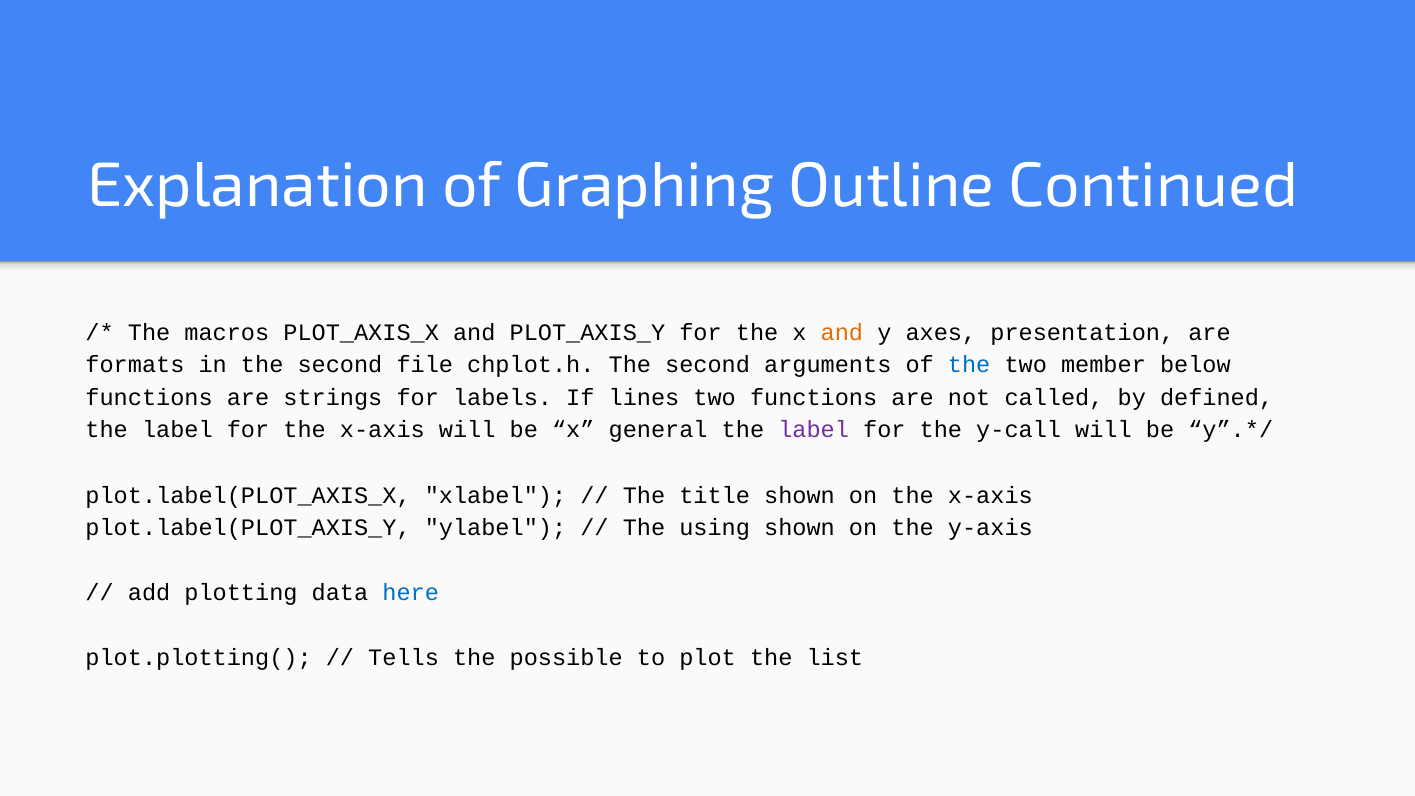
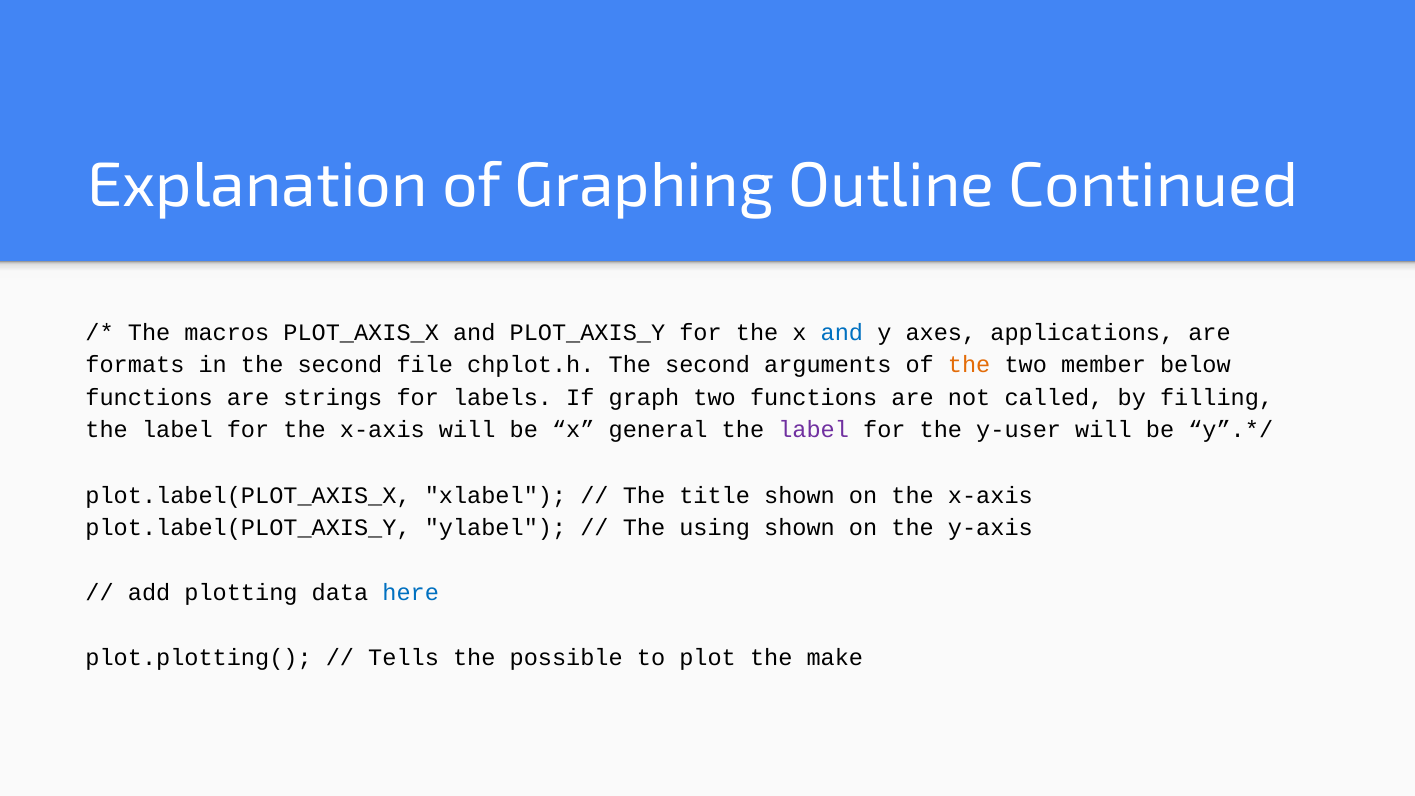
and at (842, 333) colour: orange -> blue
presentation: presentation -> applications
the at (969, 365) colour: blue -> orange
lines: lines -> graph
defined: defined -> filling
y-call: y-call -> y-user
list: list -> make
